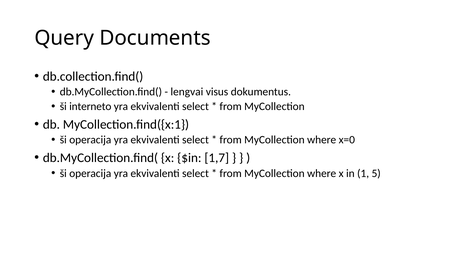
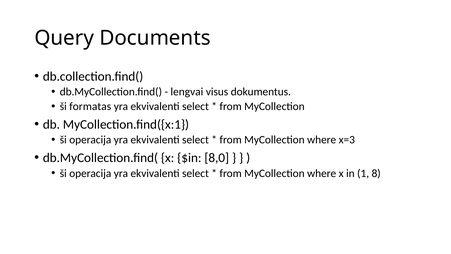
interneto: interneto -> formatas
x=0: x=0 -> x=3
1,7: 1,7 -> 8,0
5: 5 -> 8
